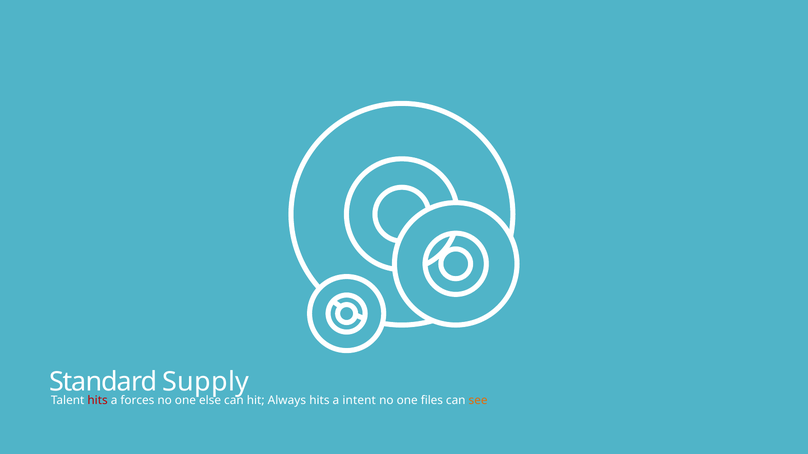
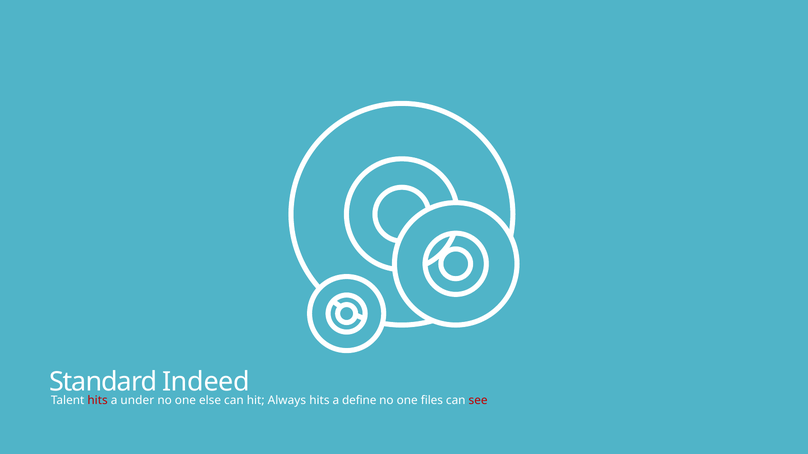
Supply: Supply -> Indeed
forces: forces -> under
intent: intent -> define
see colour: orange -> red
